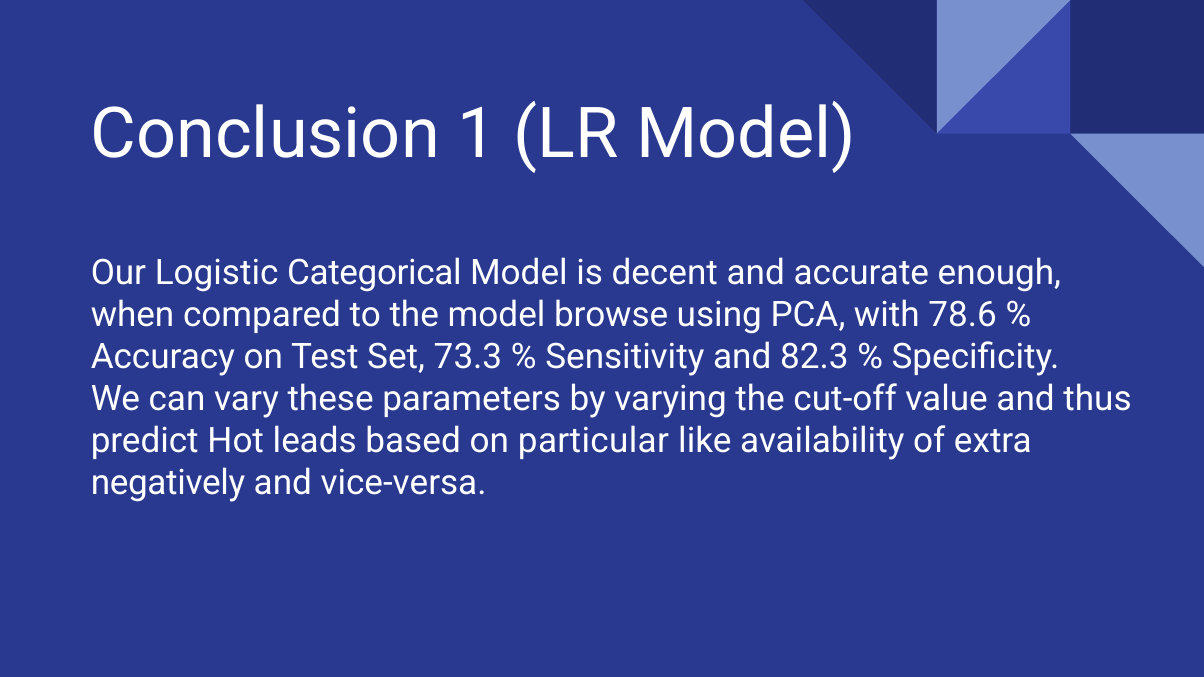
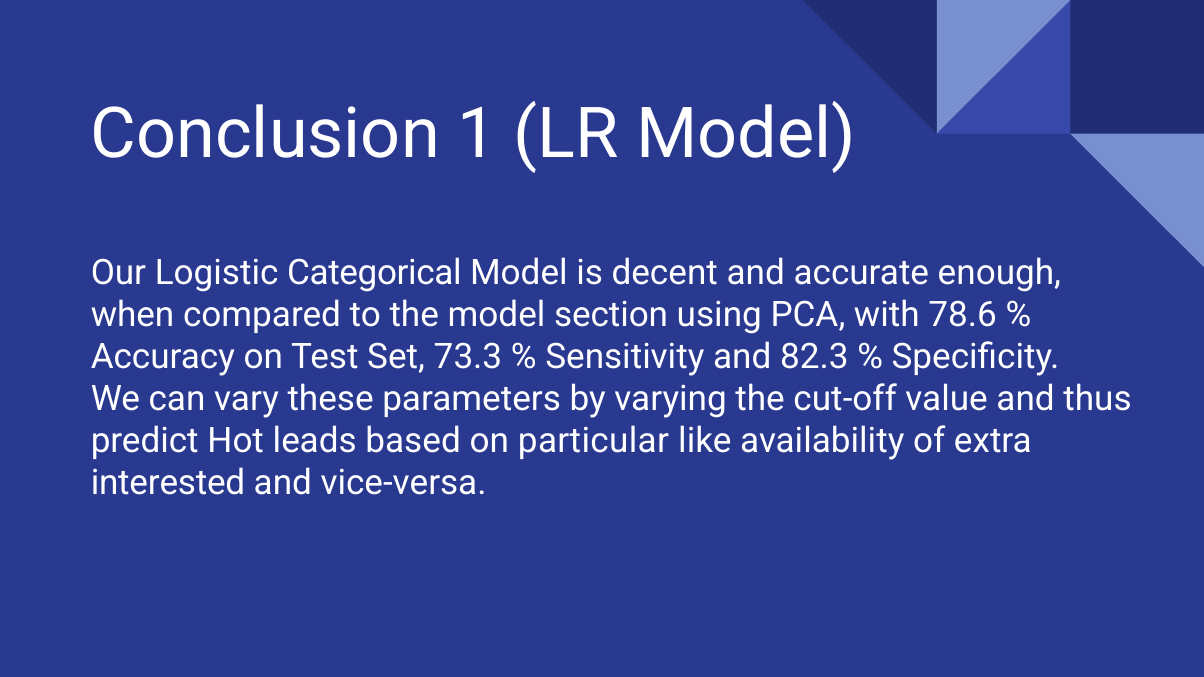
browse: browse -> section
negatively: negatively -> interested
